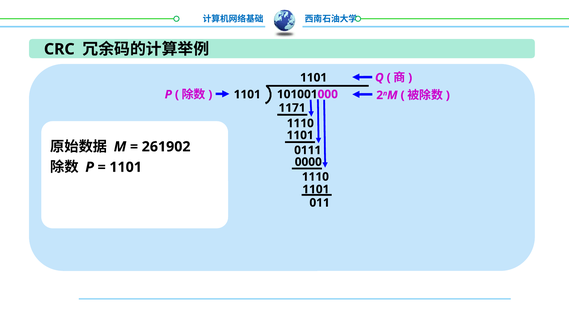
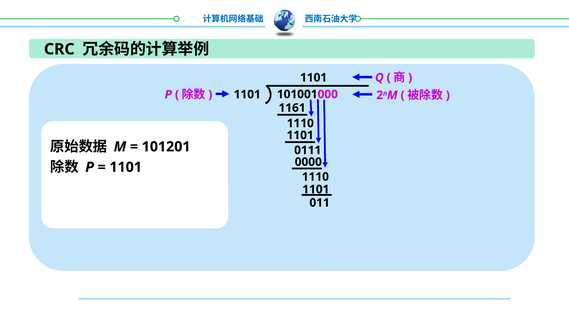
1171: 1171 -> 1161
261902: 261902 -> 101201
